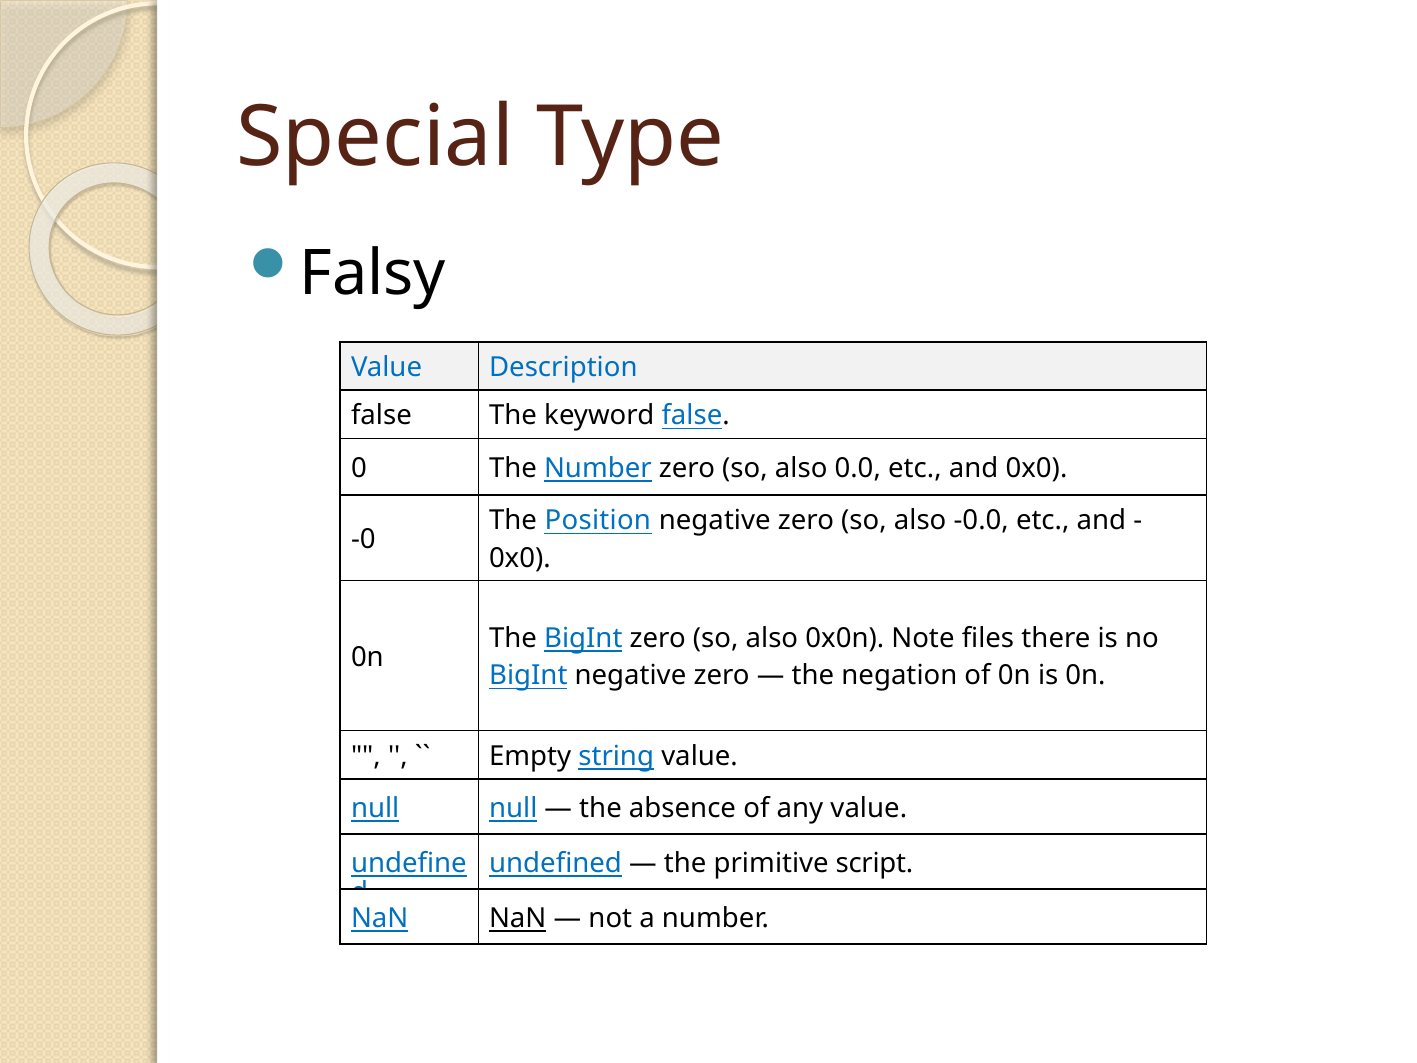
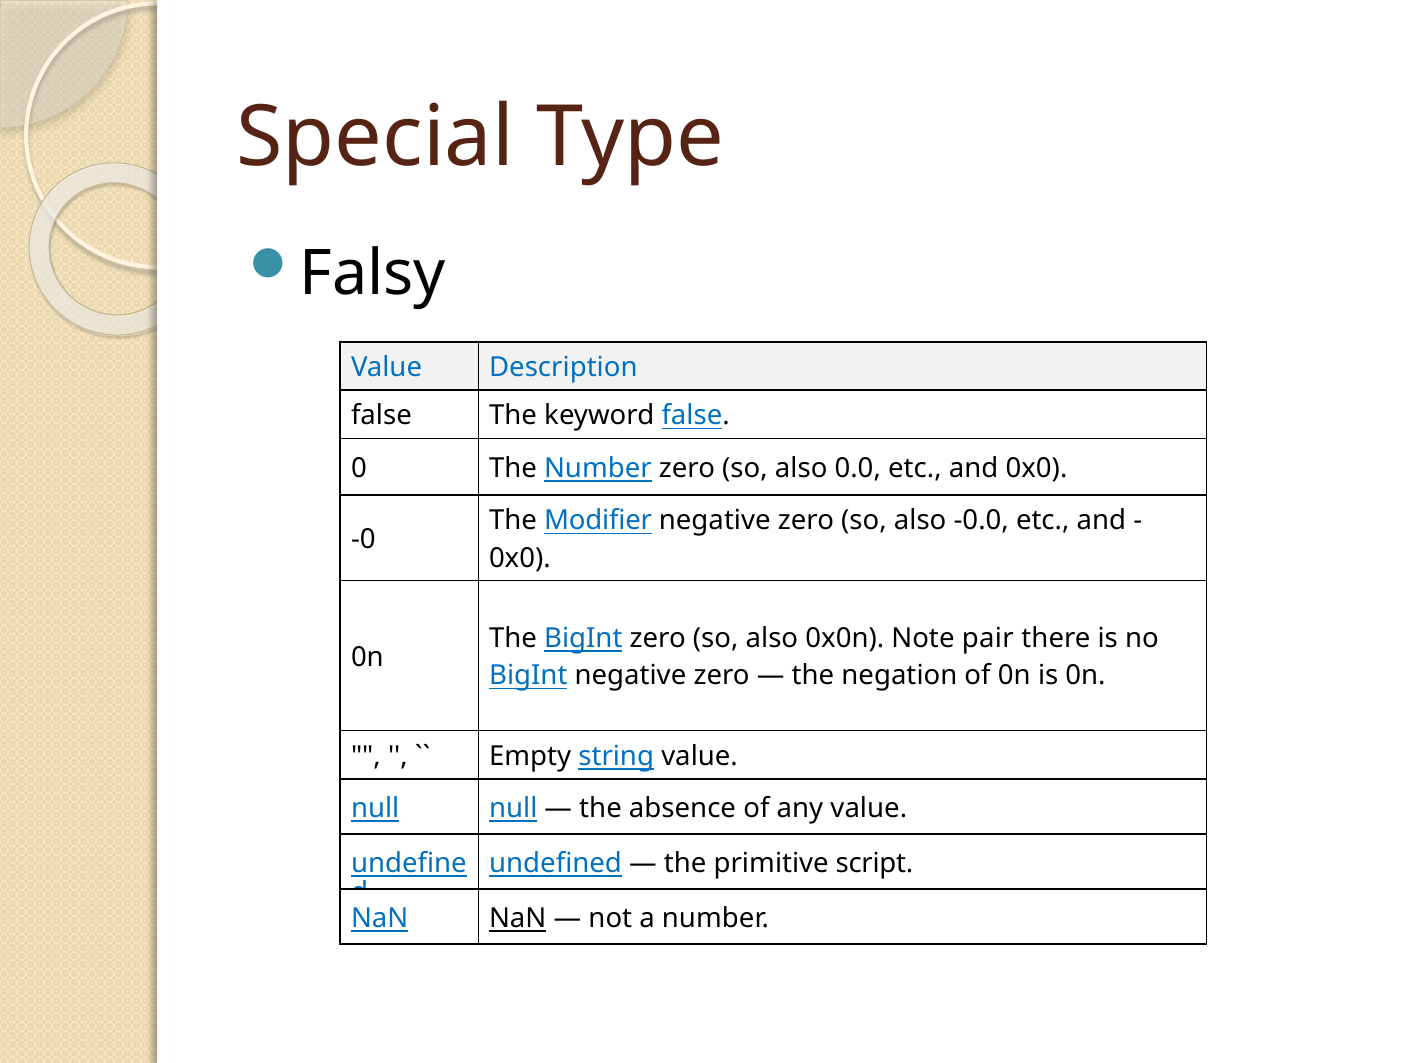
Position: Position -> Modifier
files: files -> pair
